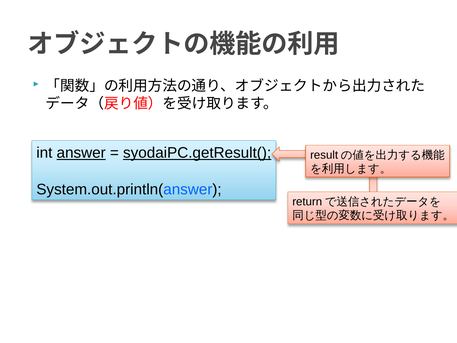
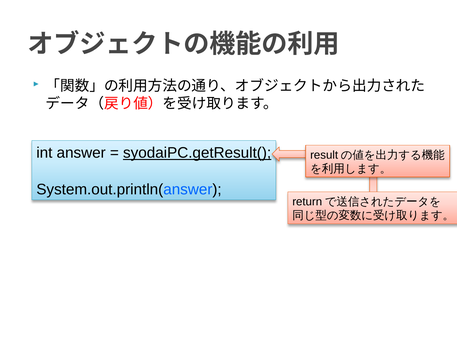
answer underline: present -> none
